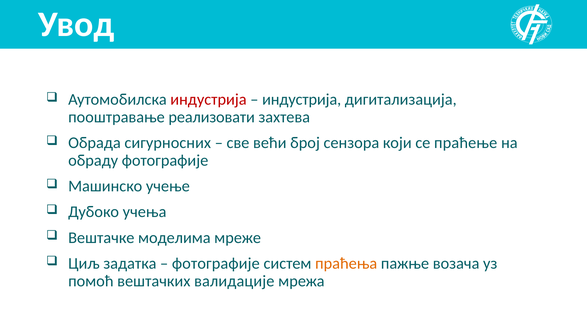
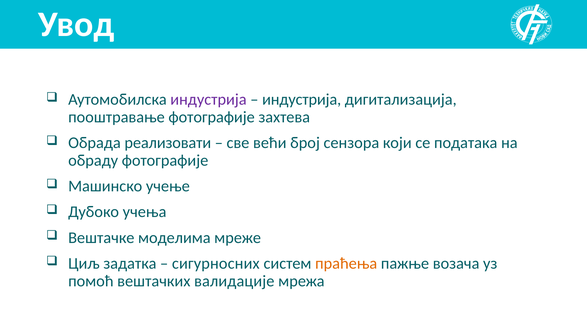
индустрија at (208, 100) colour: red -> purple
пооштравање реализовати: реализовати -> фотографије
сигурносних: сигурносних -> реализовати
праћење: праћење -> података
фотографије at (216, 264): фотографије -> сигурносних
